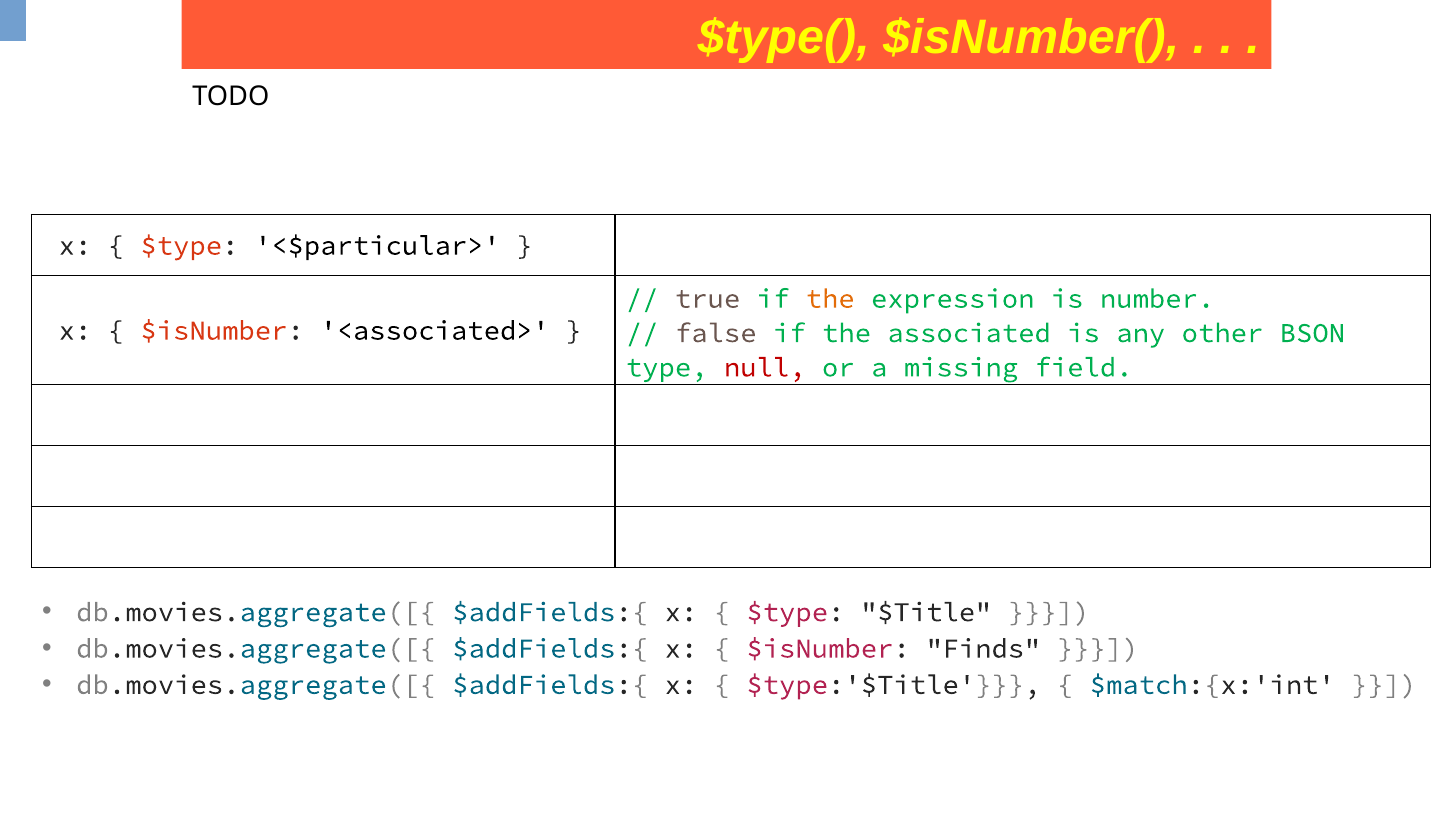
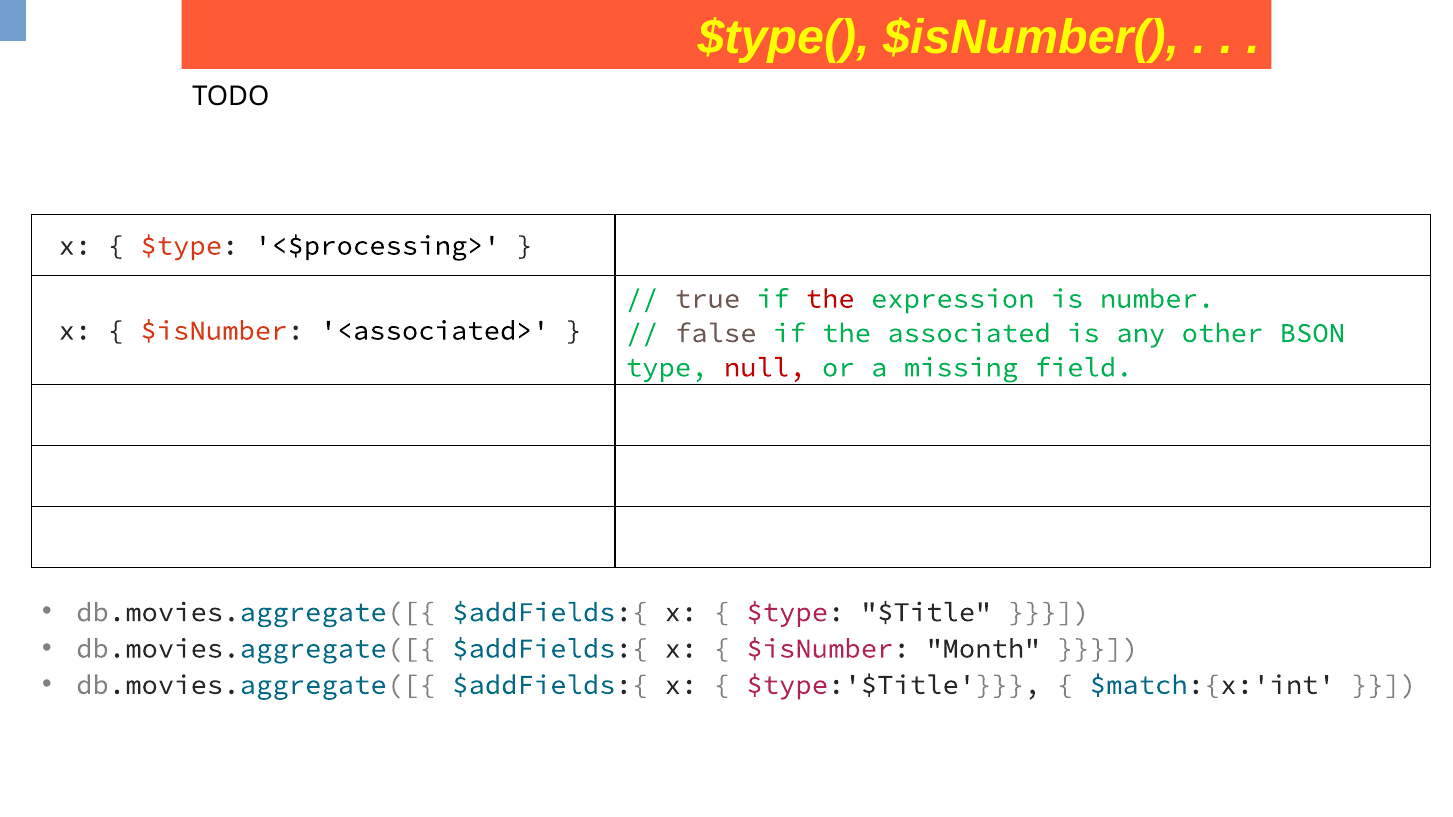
<$particular>: <$particular> -> <$processing>
the at (830, 299) colour: orange -> red
Finds: Finds -> Month
